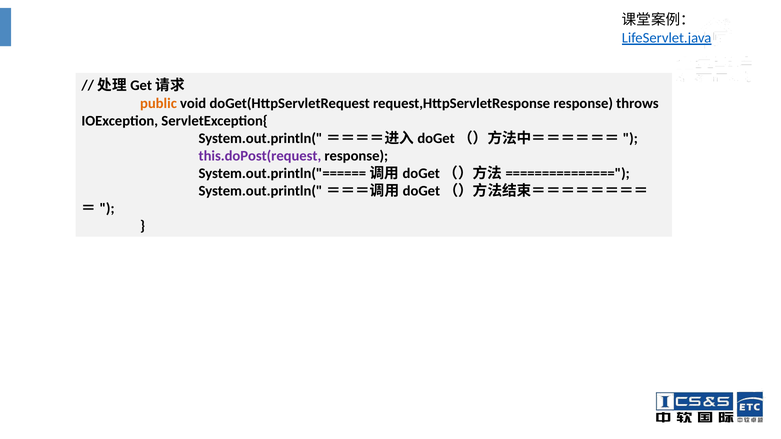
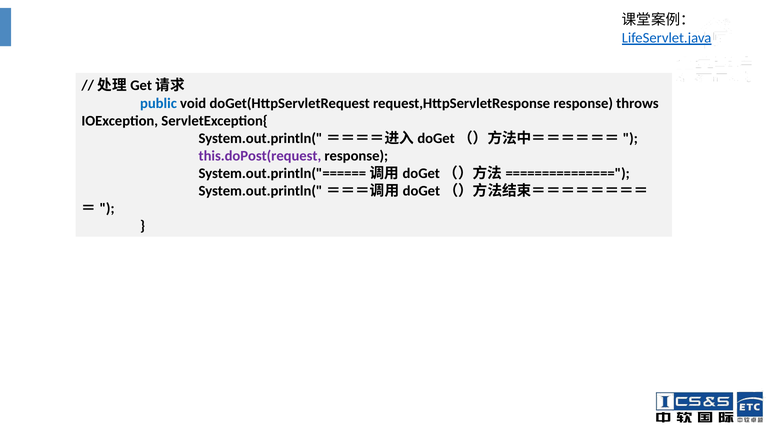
public colour: orange -> blue
